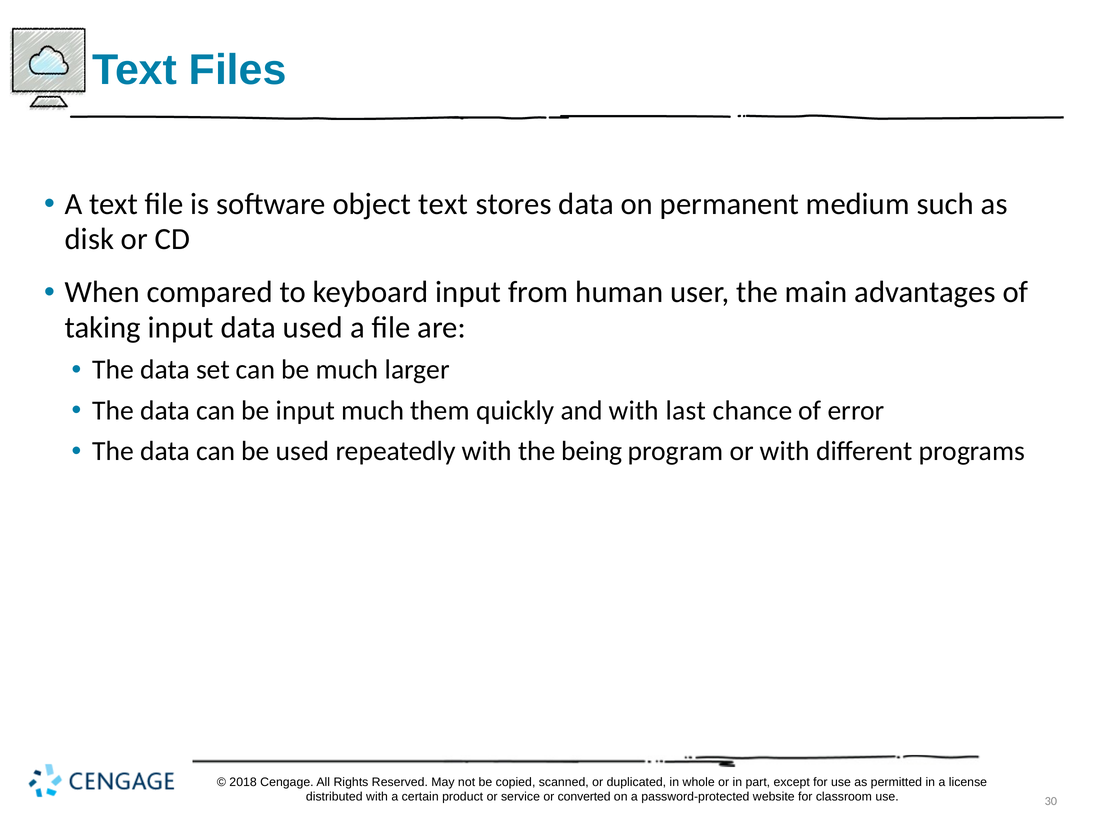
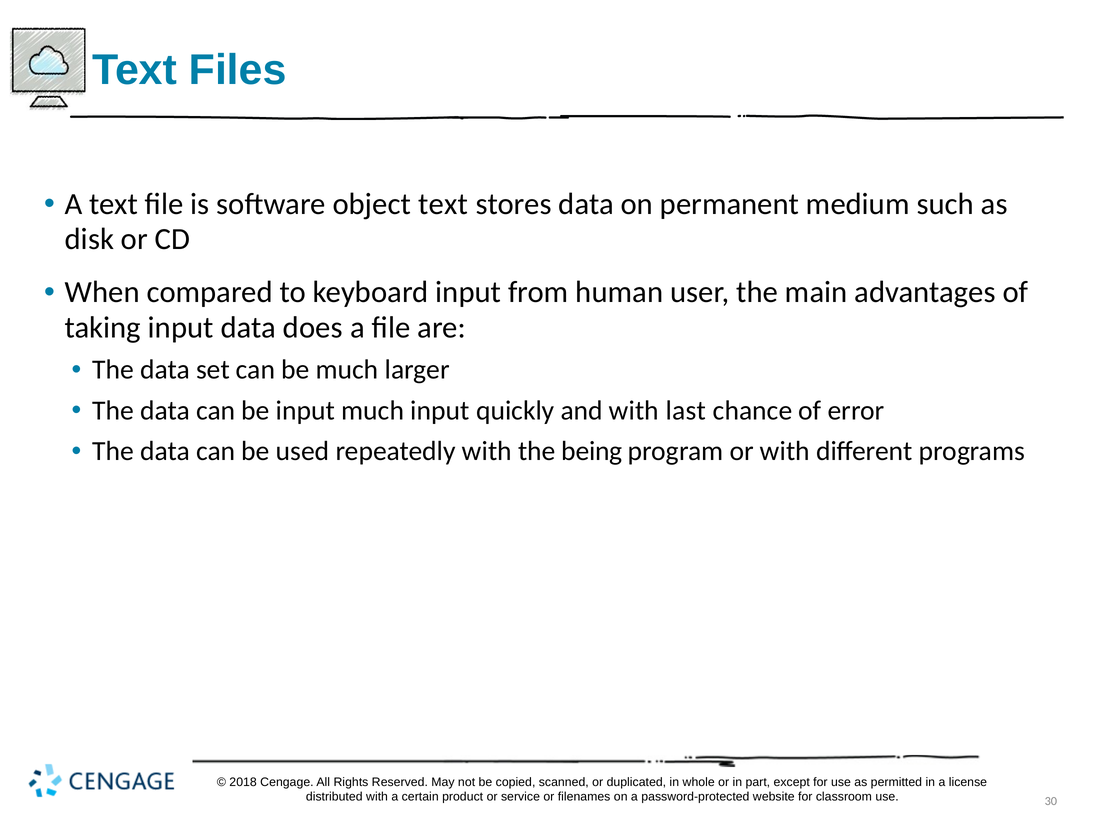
data used: used -> does
much them: them -> input
converted: converted -> filenames
